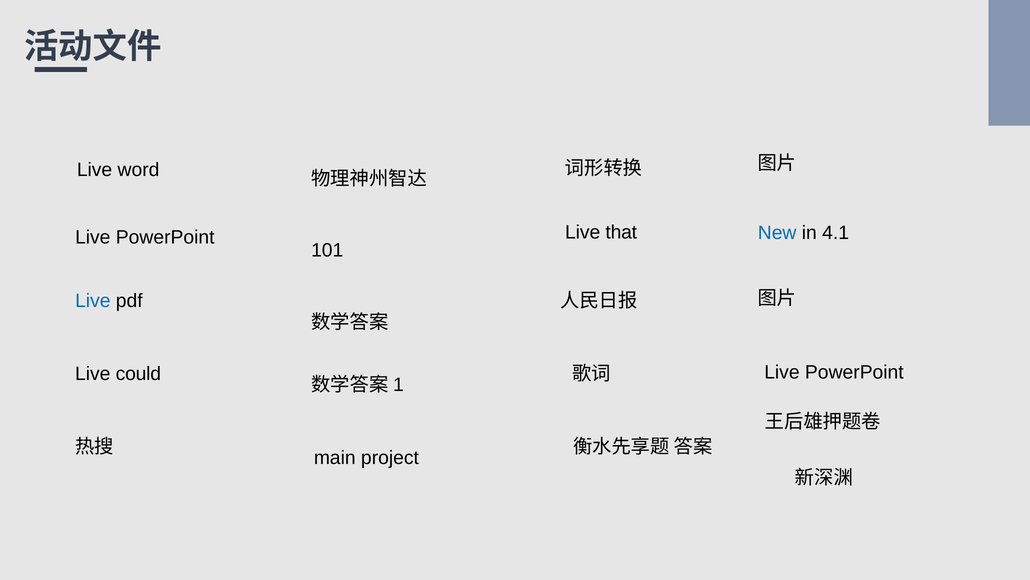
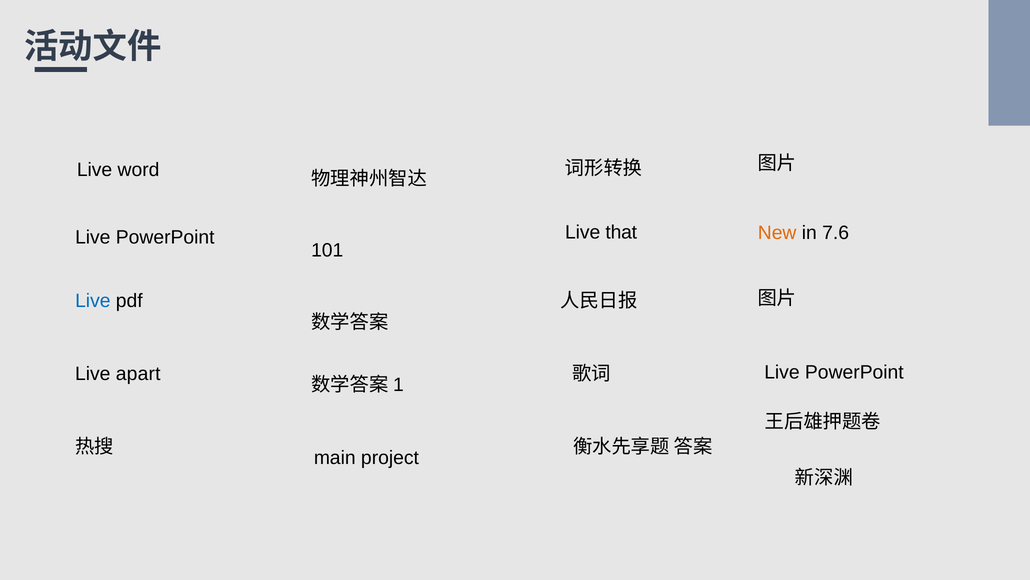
New colour: blue -> orange
4.1: 4.1 -> 7.6
could: could -> apart
